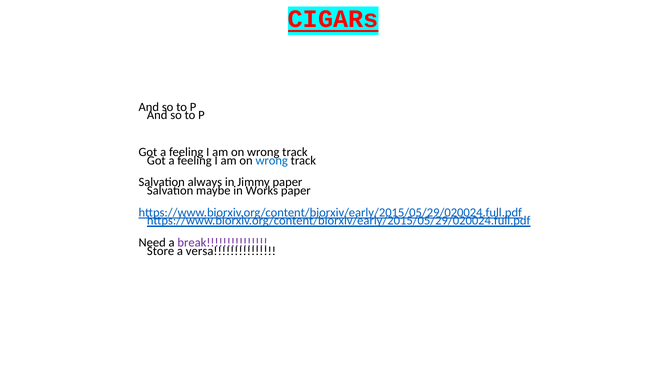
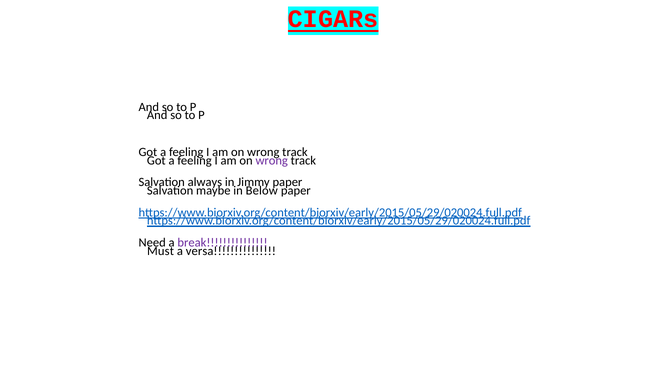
wrong at (272, 161) colour: blue -> purple
Works: Works -> Below
Store: Store -> Must
